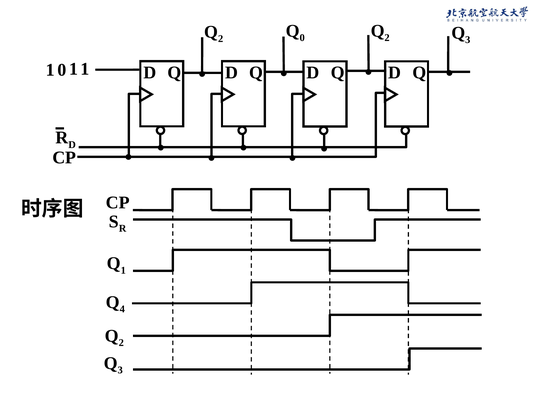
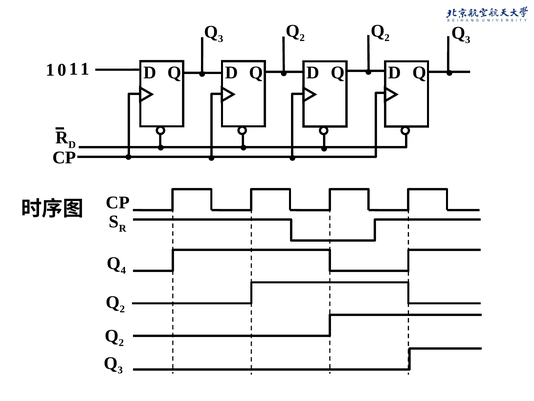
2 at (221, 39): 2 -> 3
0 at (302, 38): 0 -> 2
Q 1: 1 -> 4
4 at (122, 309): 4 -> 2
